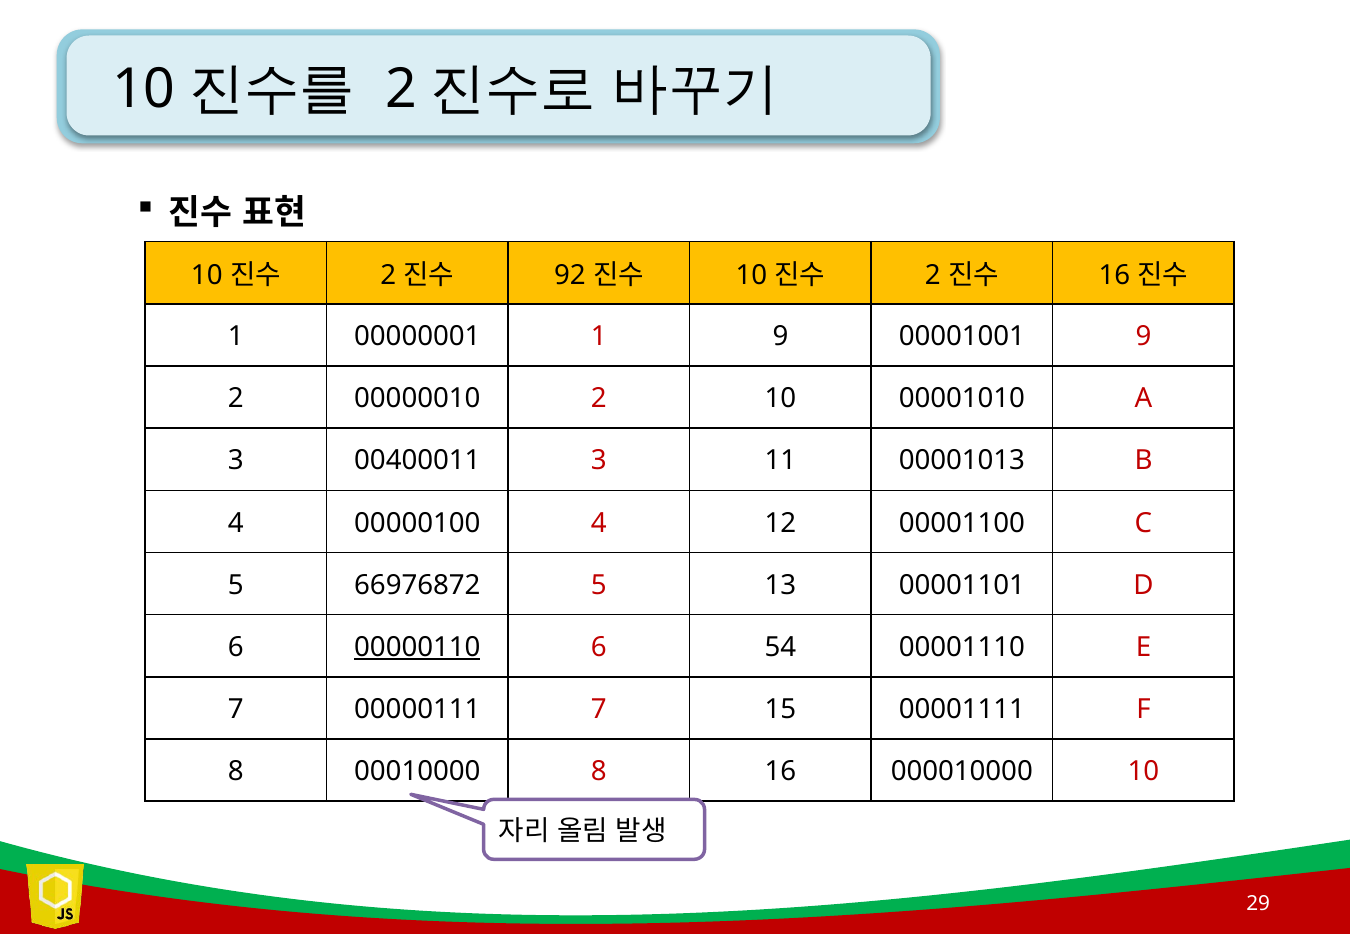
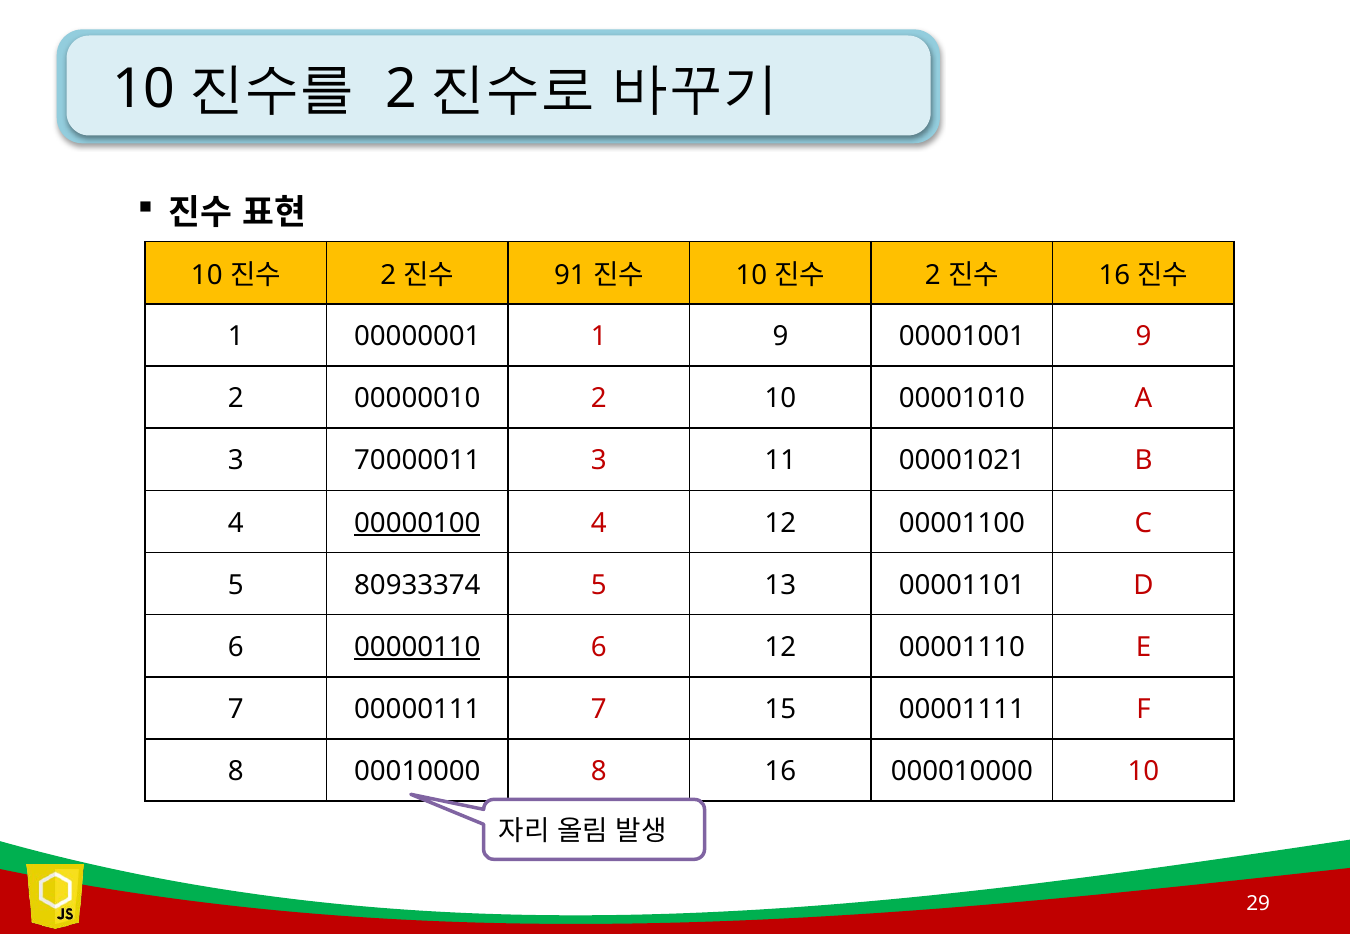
92: 92 -> 91
00400011: 00400011 -> 70000011
00001013: 00001013 -> 00001021
00000100 underline: none -> present
66976872: 66976872 -> 80933374
6 54: 54 -> 12
